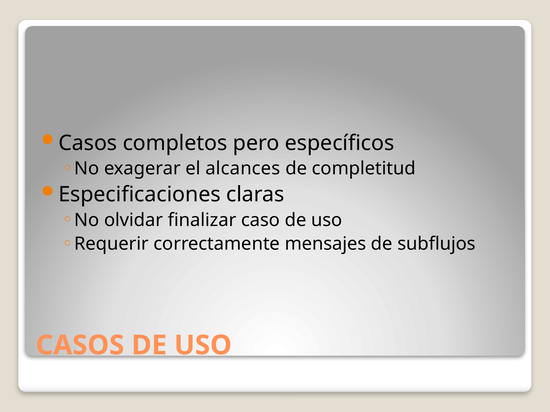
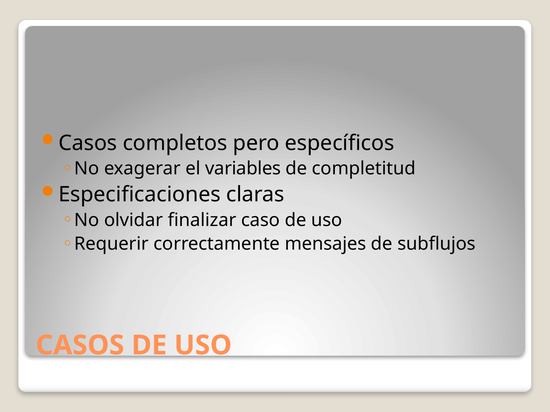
alcances: alcances -> variables
